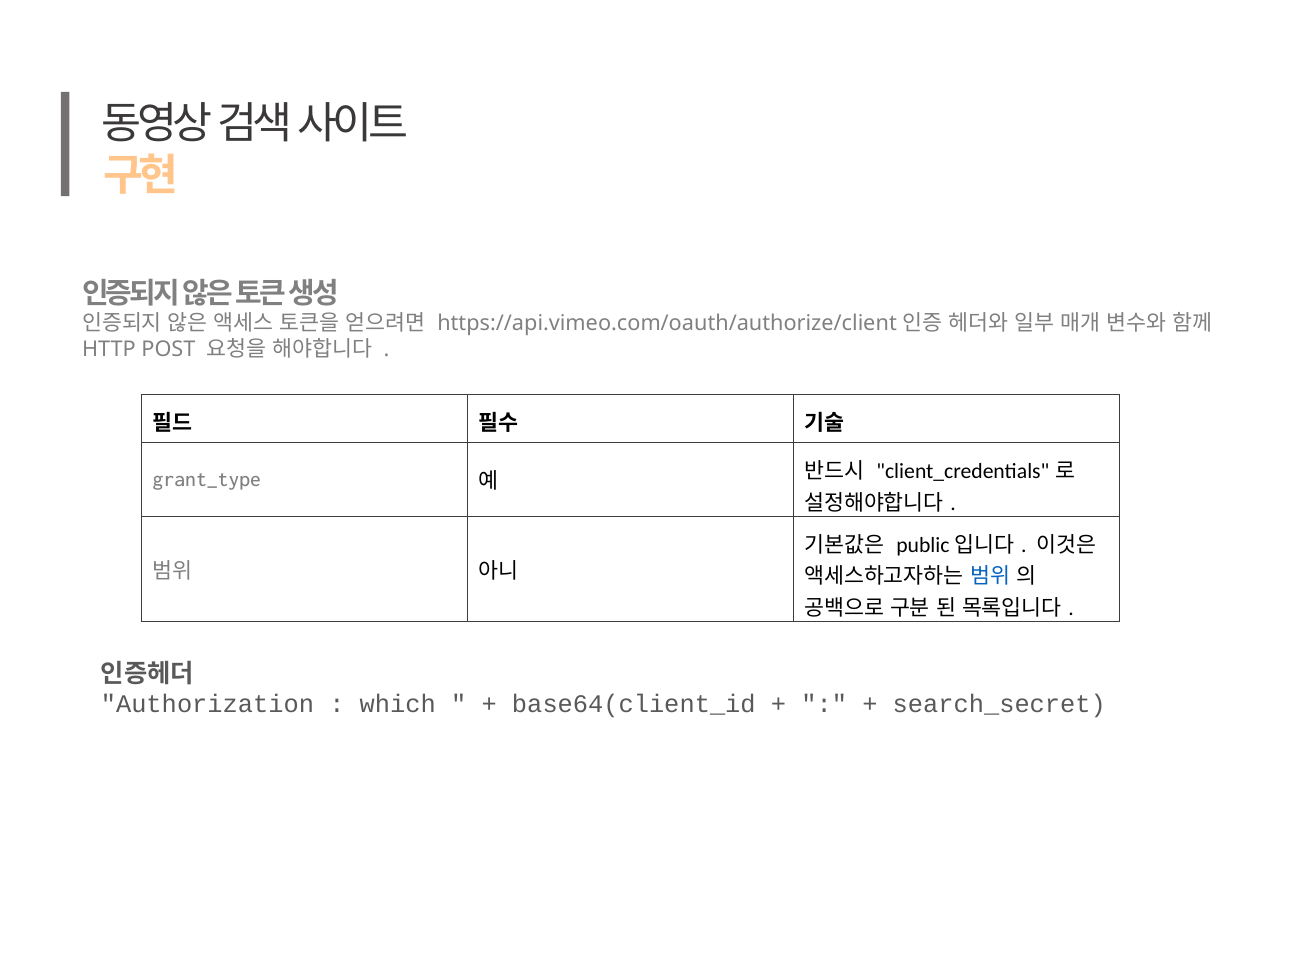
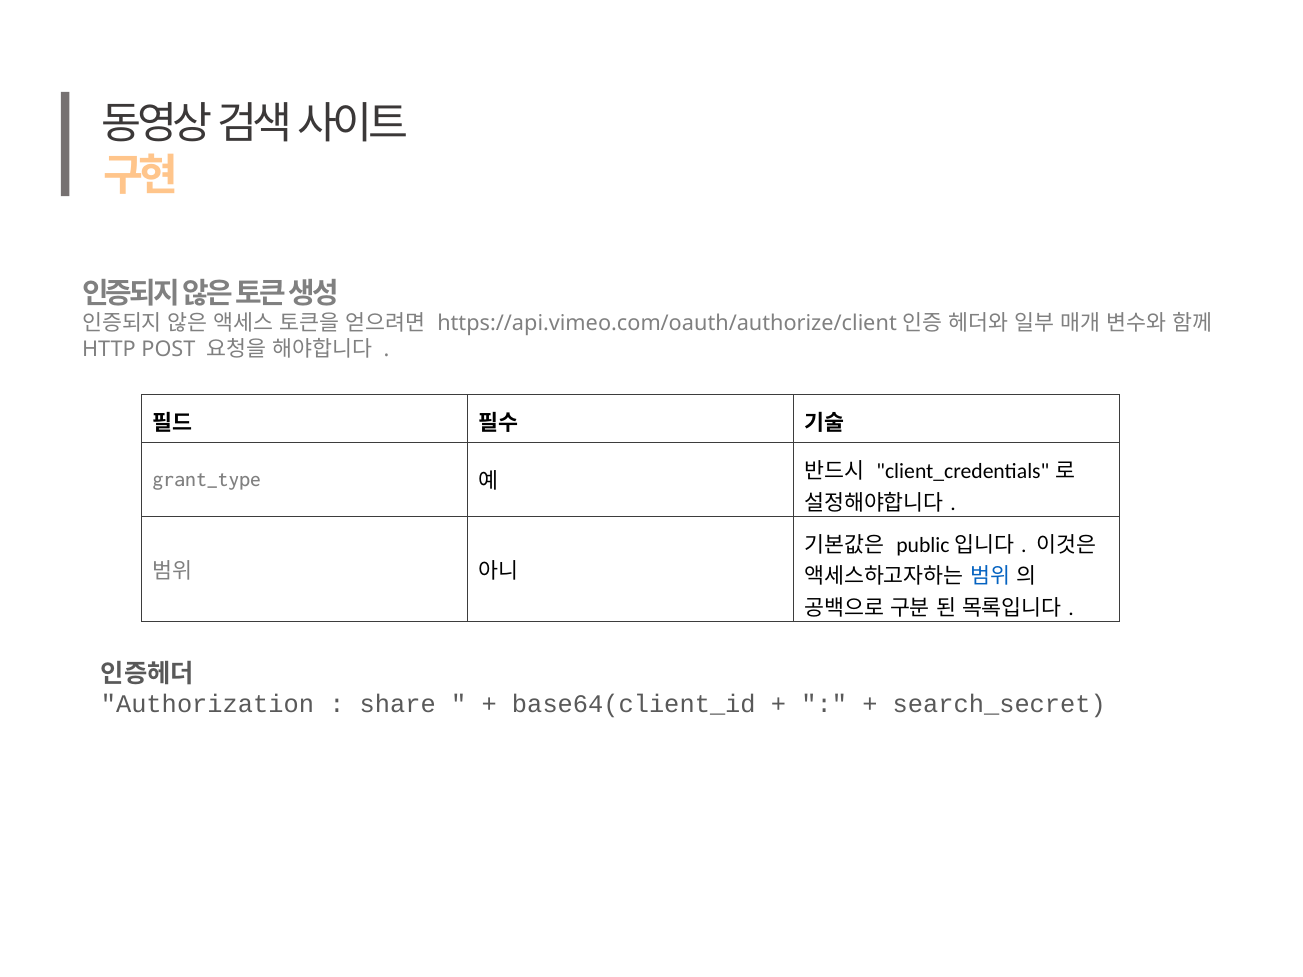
which: which -> share
